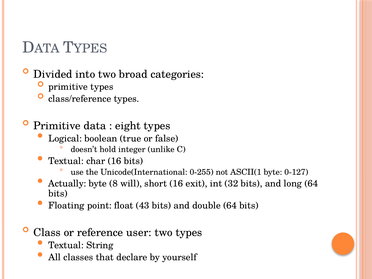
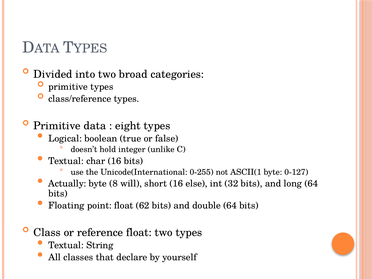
exit: exit -> else
43: 43 -> 62
reference user: user -> float
